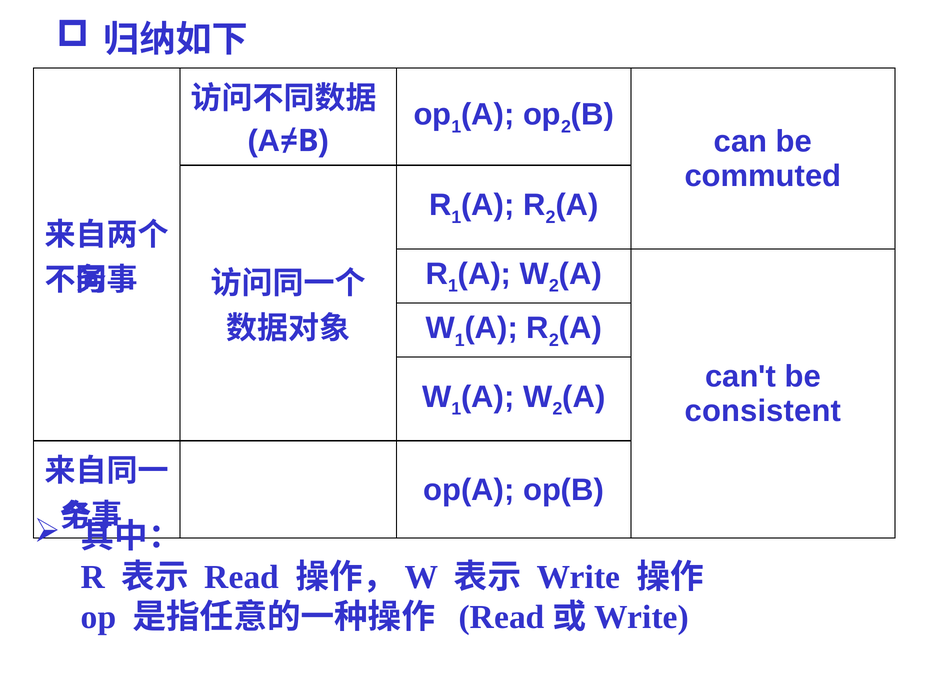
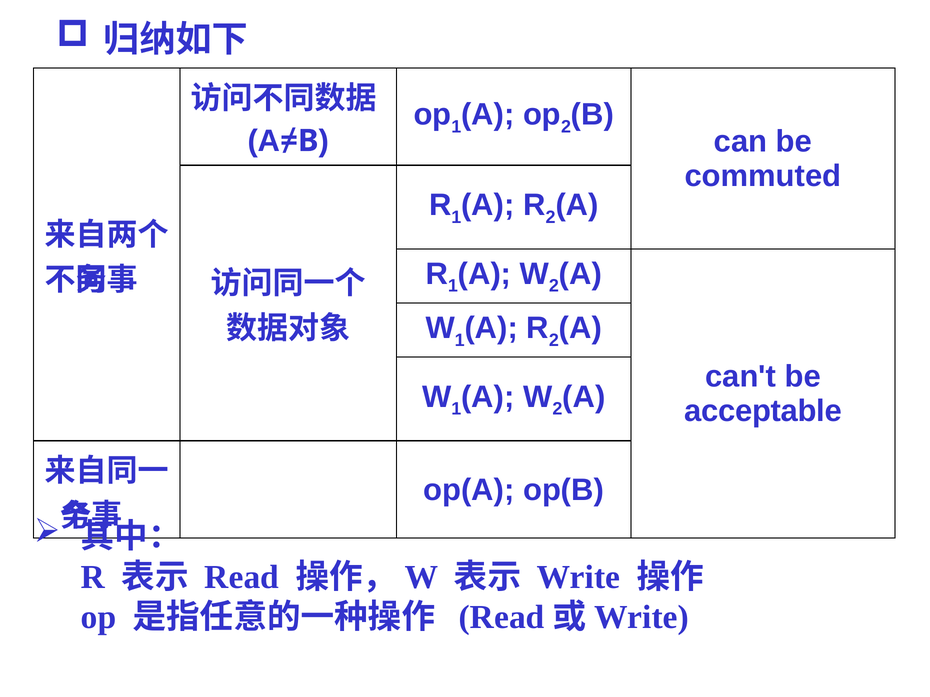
consistent: consistent -> acceptable
